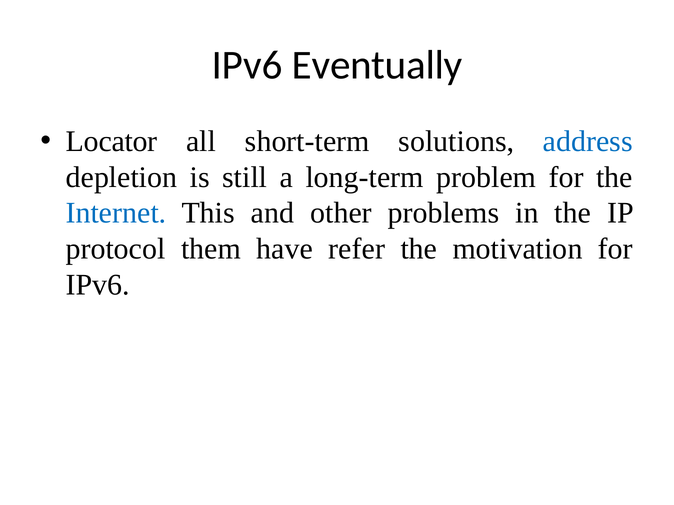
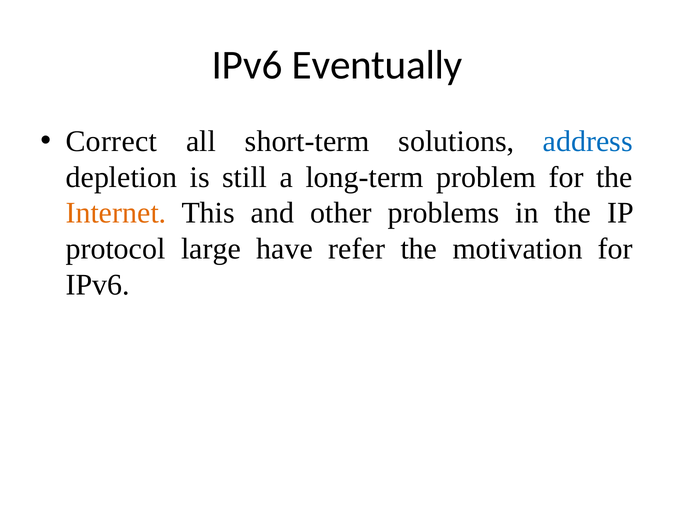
Locator: Locator -> Correct
Internet colour: blue -> orange
them: them -> large
